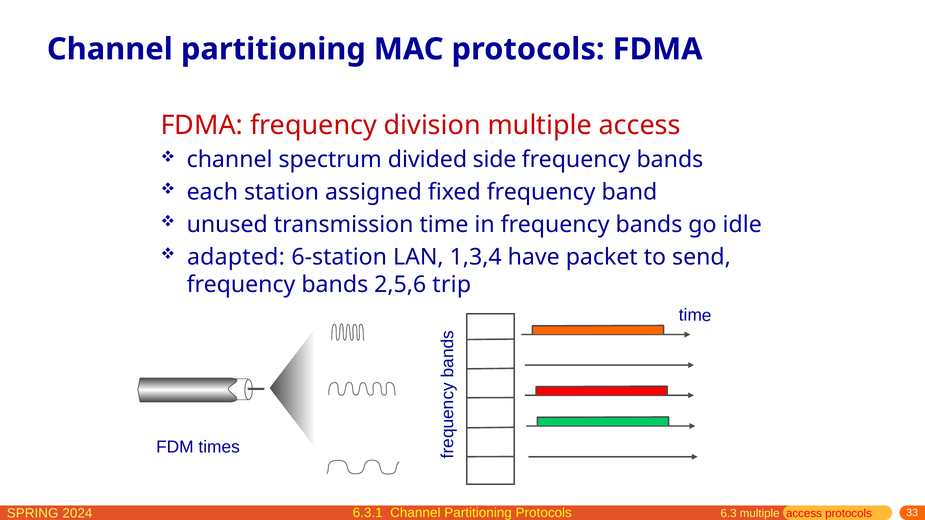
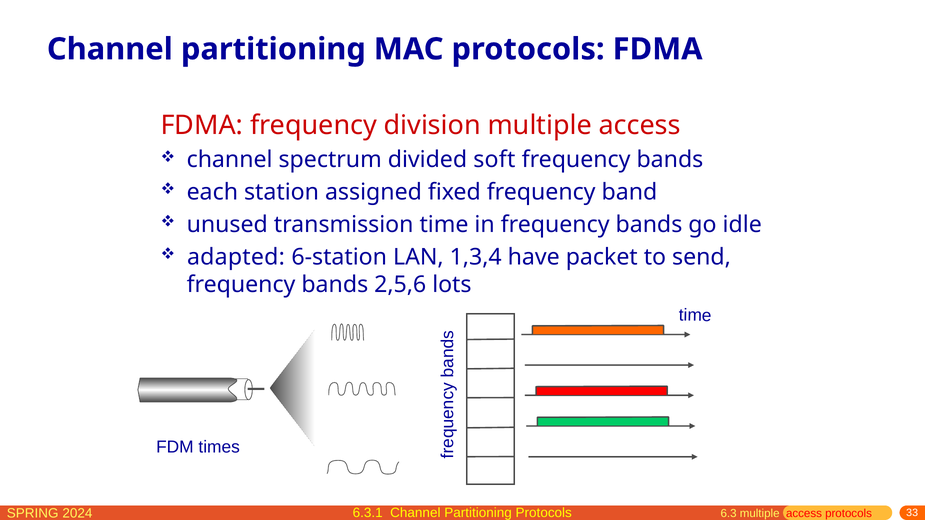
side: side -> soft
trip: trip -> lots
